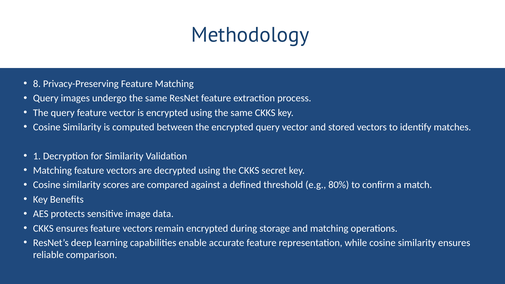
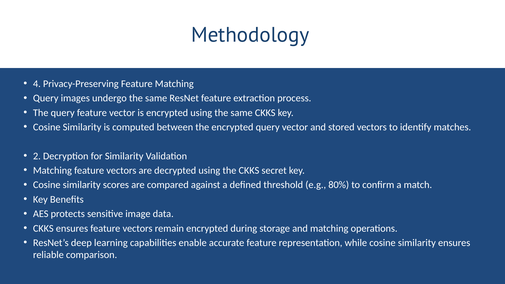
8: 8 -> 4
1: 1 -> 2
